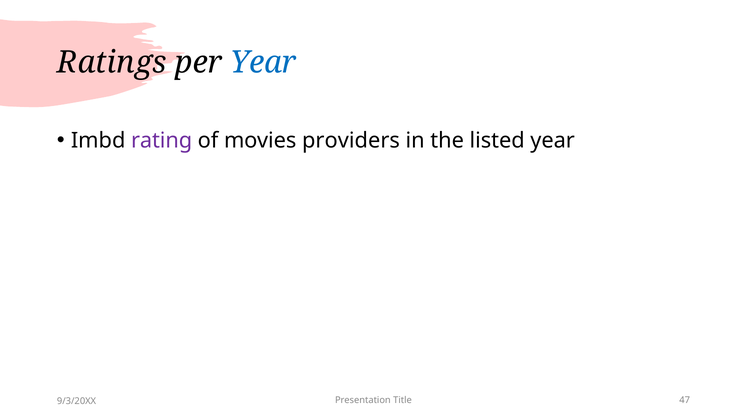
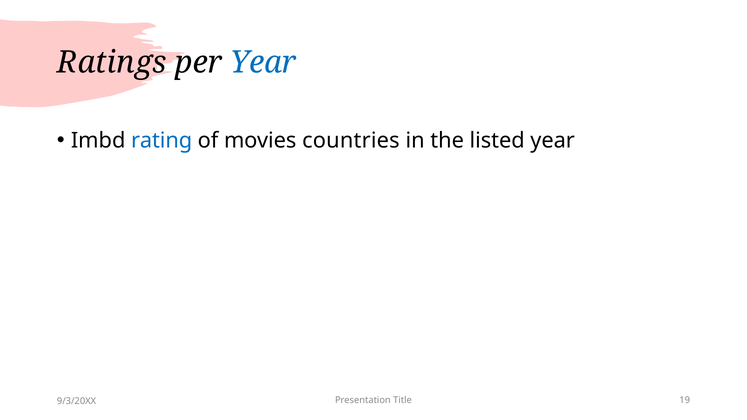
rating colour: purple -> blue
providers: providers -> countries
47: 47 -> 19
